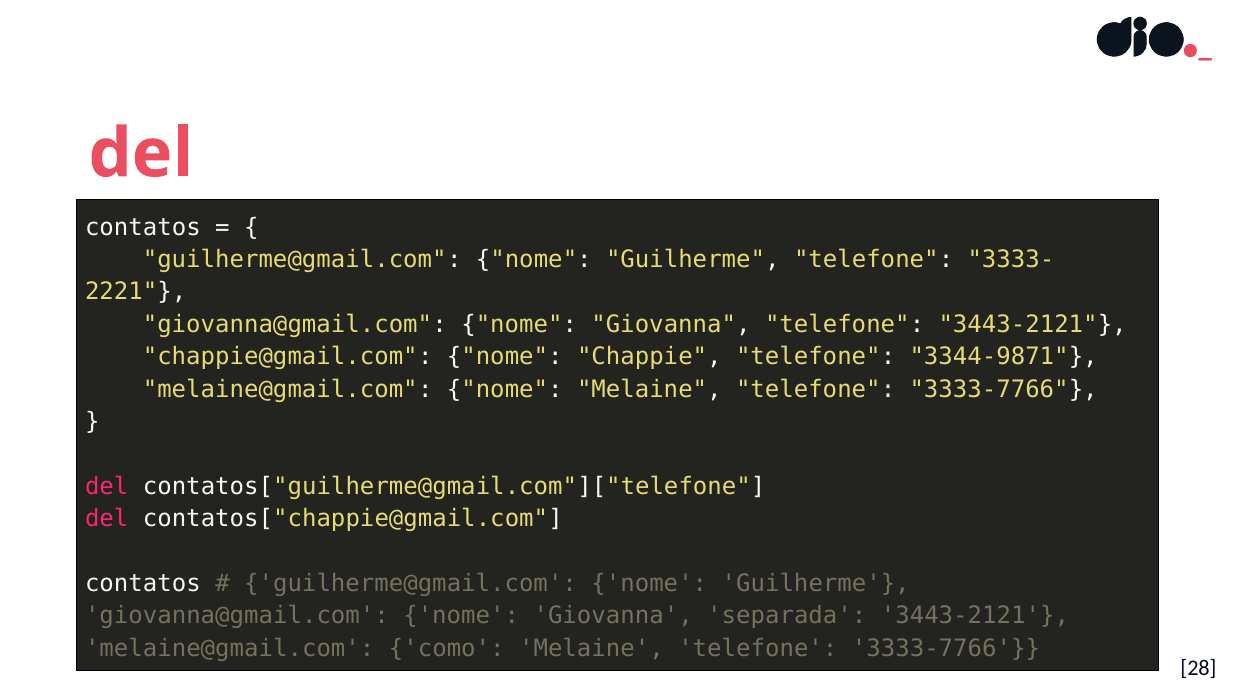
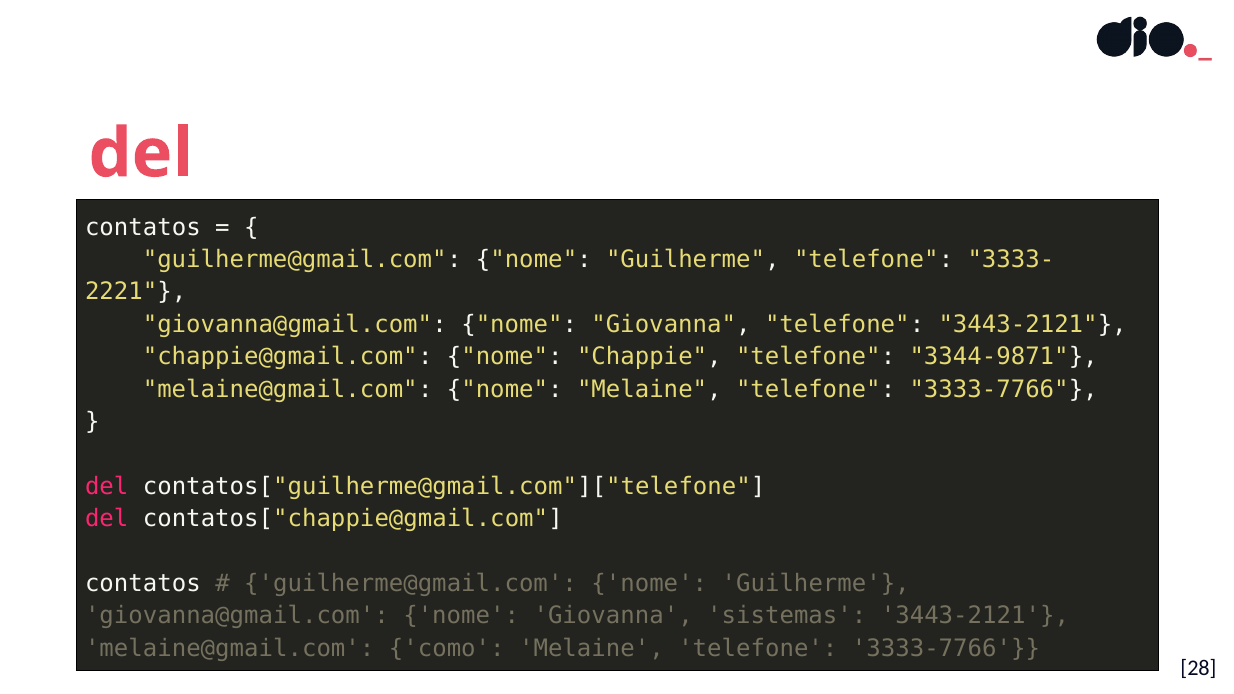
separada: separada -> sistemas
